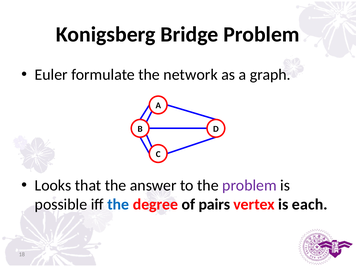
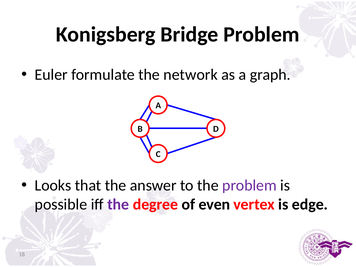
the at (118, 204) colour: blue -> purple
pairs: pairs -> even
each: each -> edge
